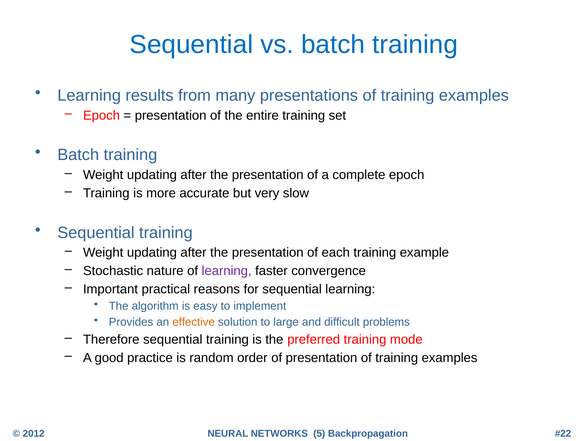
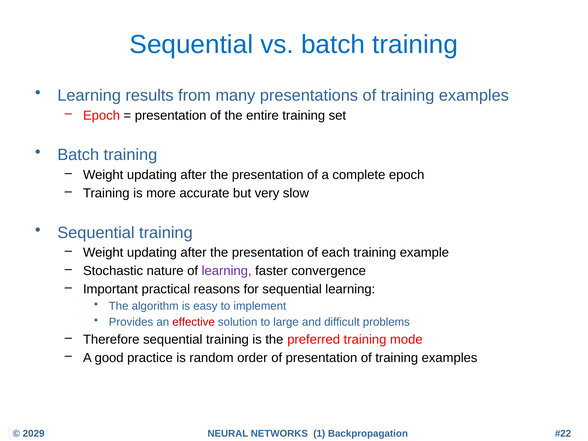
effective colour: orange -> red
2012: 2012 -> 2029
5: 5 -> 1
